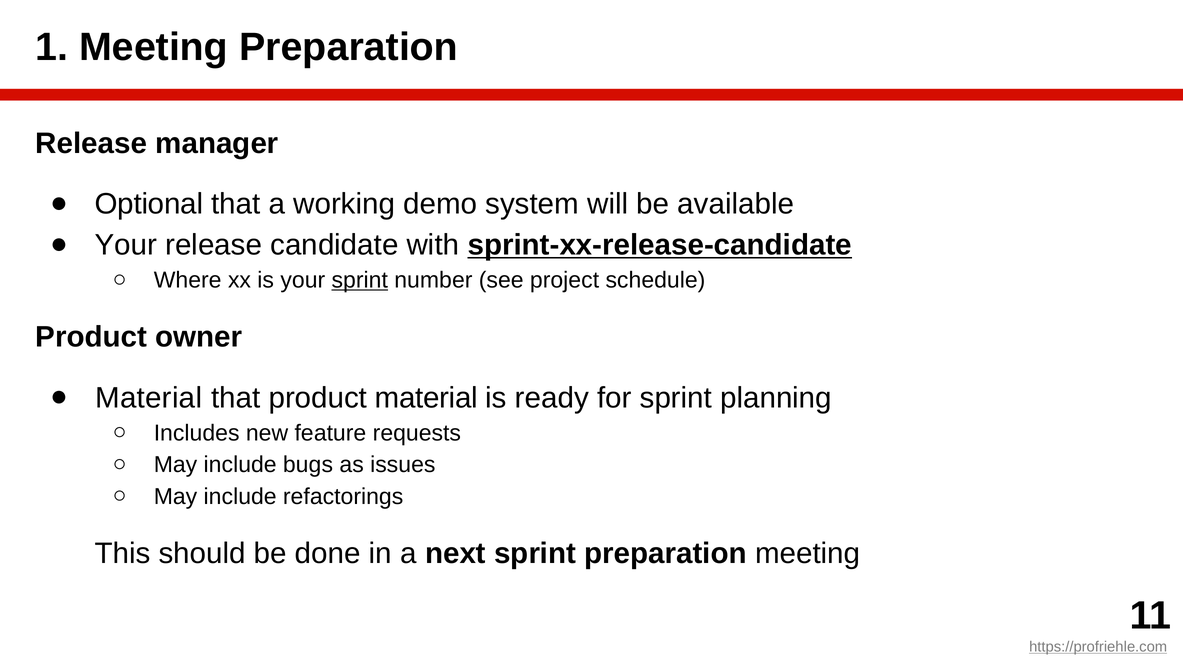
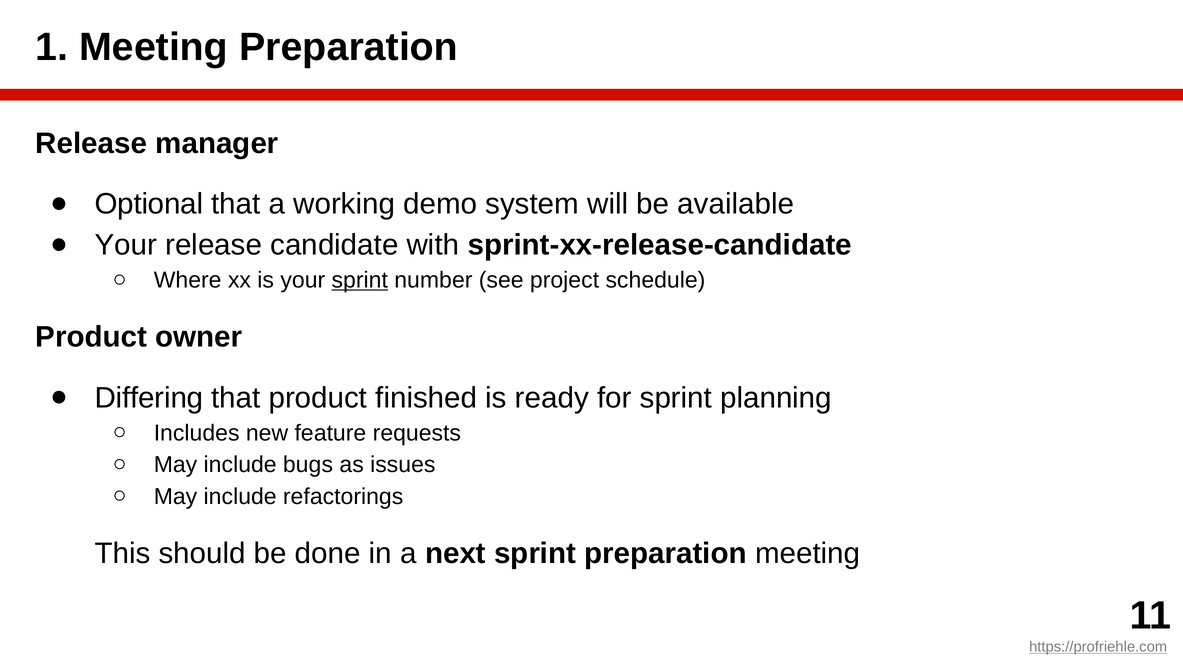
sprint-xx-release-candidate underline: present -> none
Material at (149, 397): Material -> Differing
product material: material -> finished
